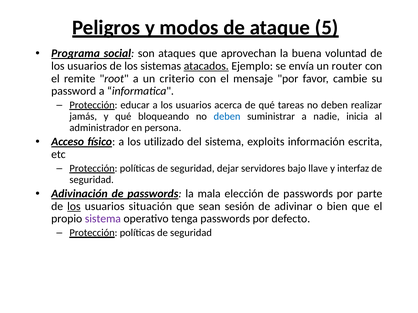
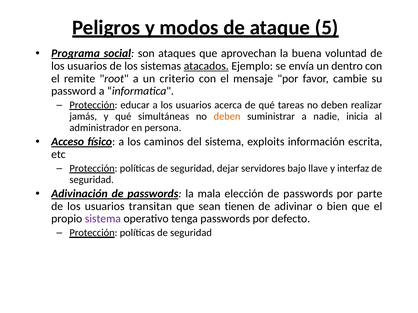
router: router -> dentro
bloqueando: bloqueando -> simultáneas
deben at (227, 117) colour: blue -> orange
utilizado: utilizado -> caminos
los at (74, 207) underline: present -> none
situación: situación -> transitan
sesión: sesión -> tienen
